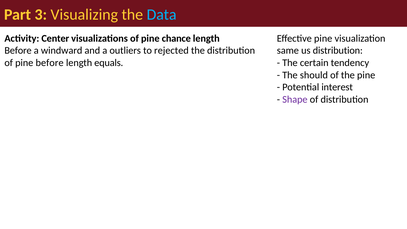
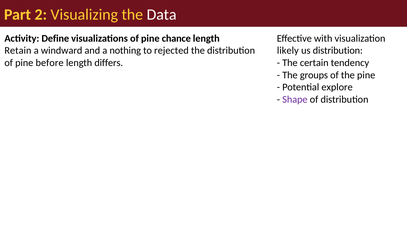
3: 3 -> 2
Data colour: light blue -> white
Center: Center -> Define
Effective pine: pine -> with
Before at (18, 51): Before -> Retain
outliers: outliers -> nothing
same: same -> likely
equals: equals -> differs
should: should -> groups
interest: interest -> explore
